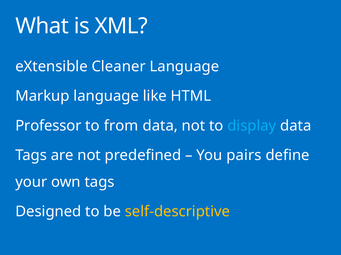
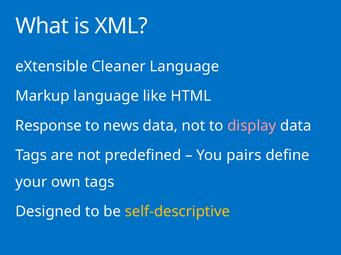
Professor: Professor -> Response
from: from -> news
display colour: light blue -> pink
